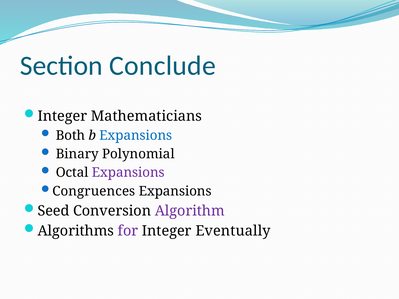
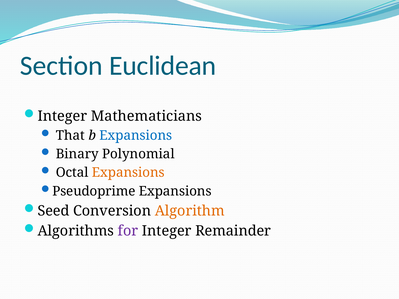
Conclude: Conclude -> Euclidean
Both: Both -> That
Expansions at (128, 173) colour: purple -> orange
Congruences: Congruences -> Pseudoprime
Algorithm colour: purple -> orange
Eventually: Eventually -> Remainder
